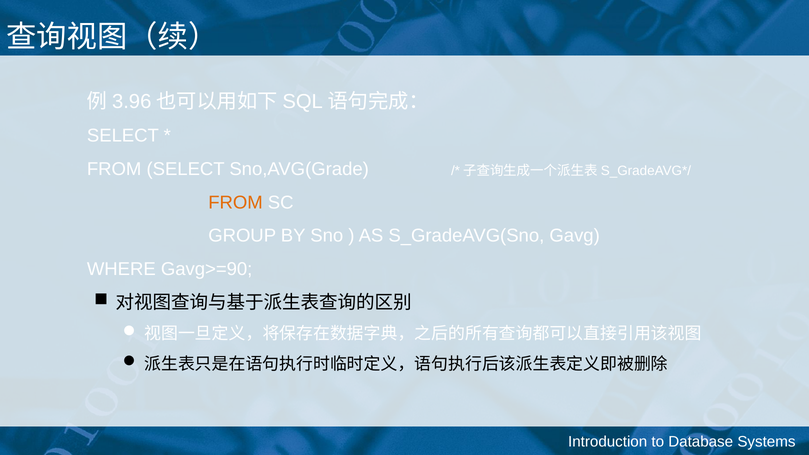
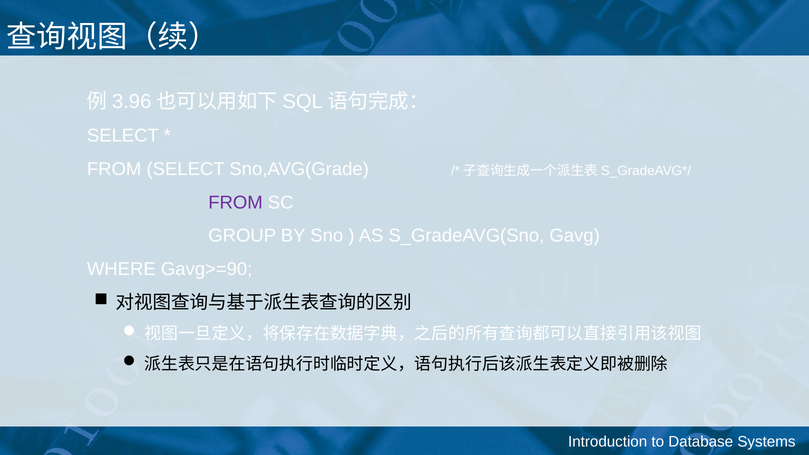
FROM at (236, 202) colour: orange -> purple
